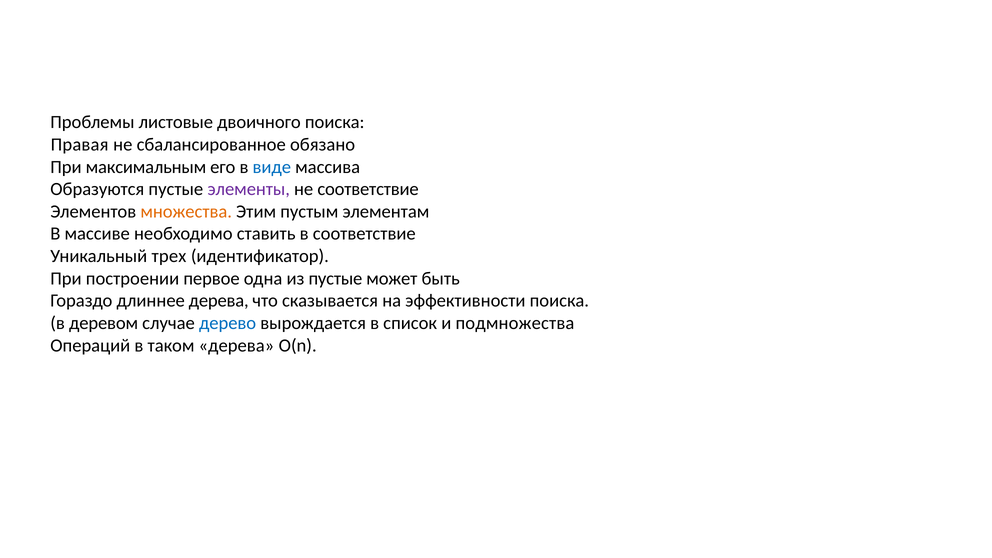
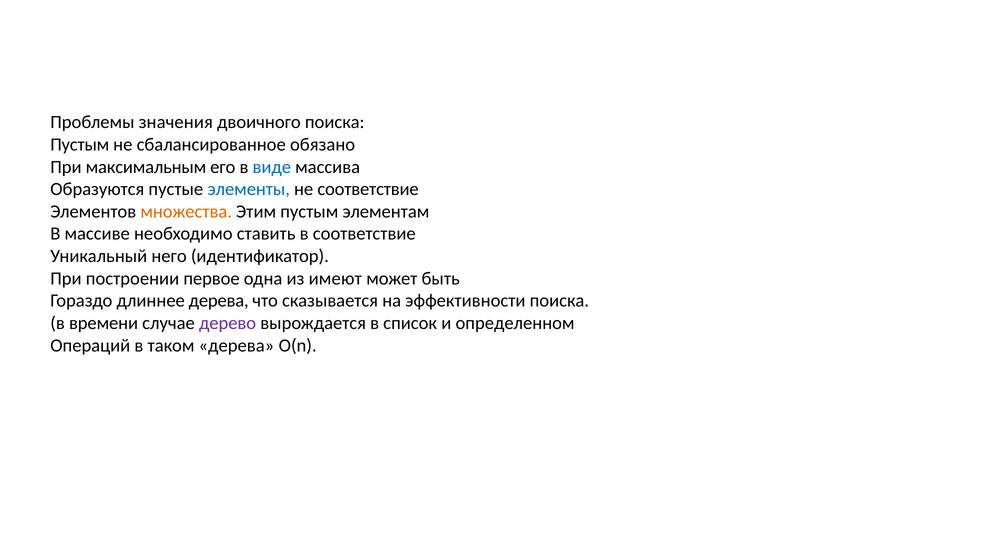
листовые: листовые -> значения
Правая at (80, 145): Правая -> Пустым
элементы colour: purple -> blue
трех: трех -> него
из пустые: пустые -> имеют
деревом: деревом -> времени
дерево colour: blue -> purple
подмножества: подмножества -> определенном
